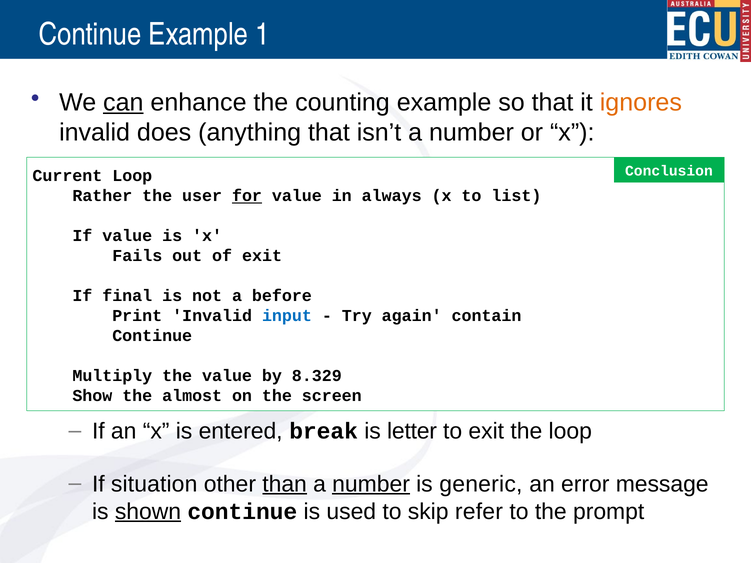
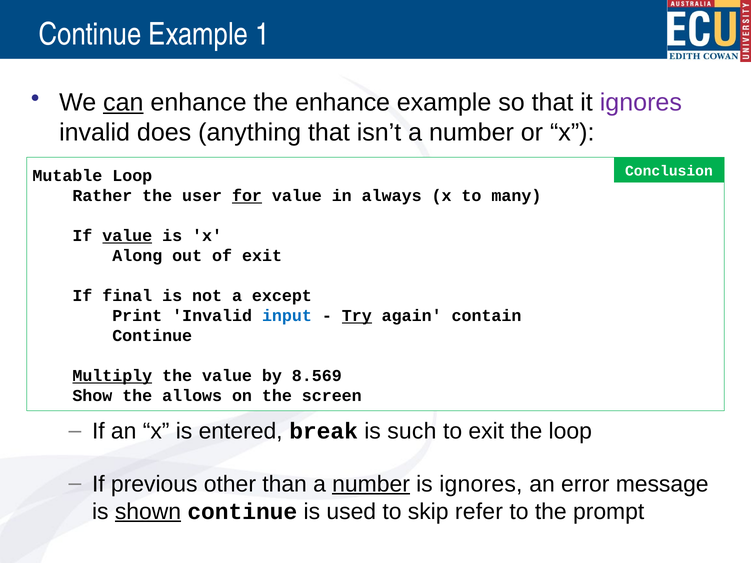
the counting: counting -> enhance
ignores at (641, 103) colour: orange -> purple
Current: Current -> Mutable
list: list -> many
value at (127, 236) underline: none -> present
Fails: Fails -> Along
before: before -> except
Try underline: none -> present
Multiply underline: none -> present
8.329: 8.329 -> 8.569
almost: almost -> allows
letter: letter -> such
situation: situation -> previous
than underline: present -> none
is generic: generic -> ignores
